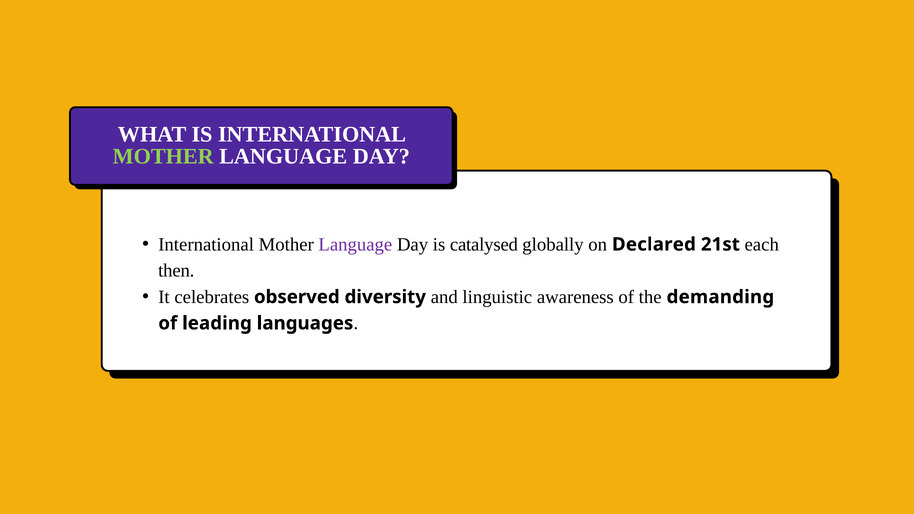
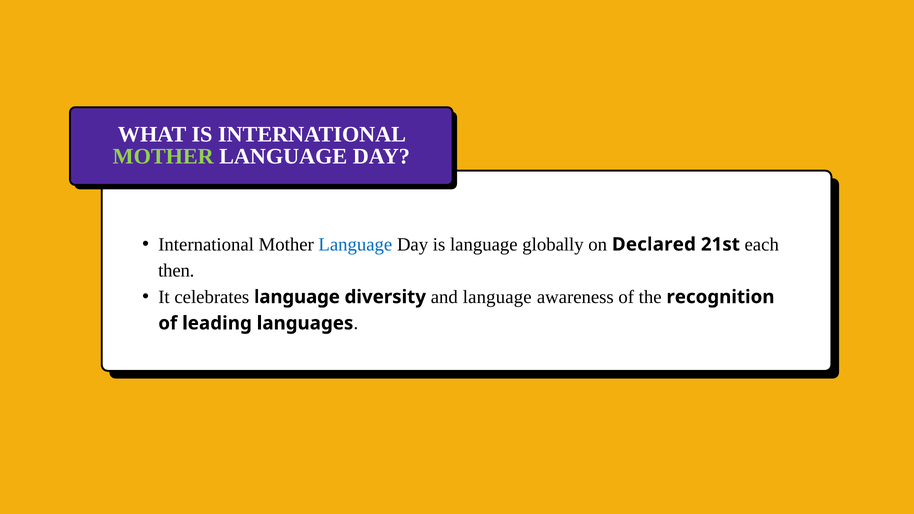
Language at (355, 244) colour: purple -> blue
is catalysed: catalysed -> language
celebrates observed: observed -> language
and linguistic: linguistic -> language
demanding: demanding -> recognition
